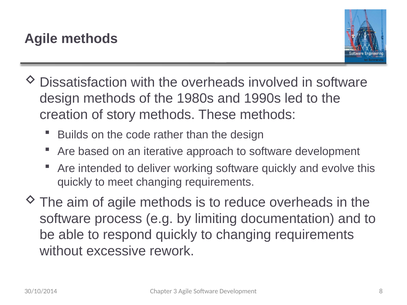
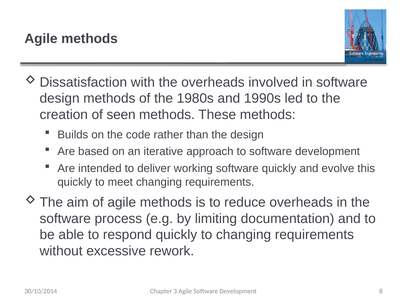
story: story -> seen
